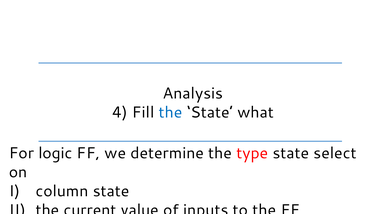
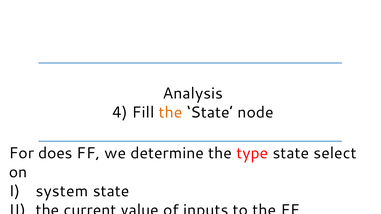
the at (171, 113) colour: blue -> orange
what: what -> node
logic: logic -> does
column: column -> system
